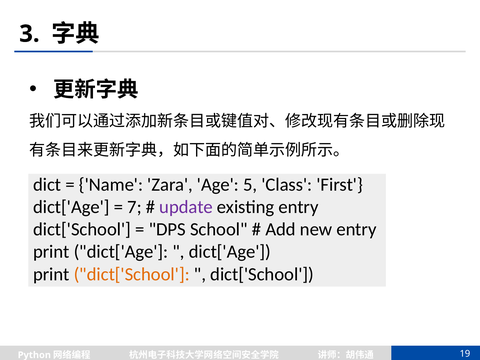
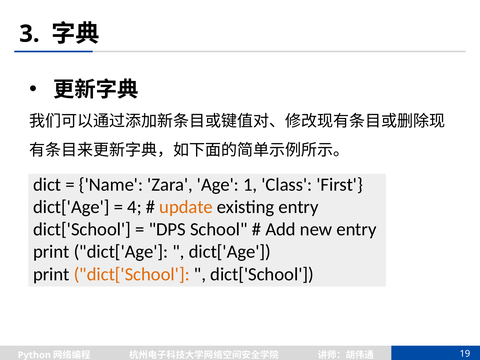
5: 5 -> 1
7: 7 -> 4
update colour: purple -> orange
